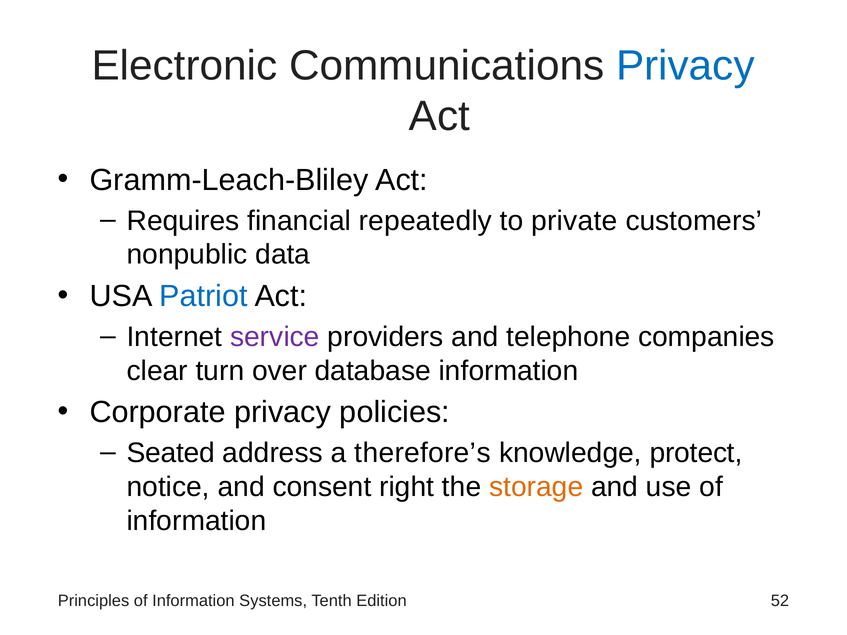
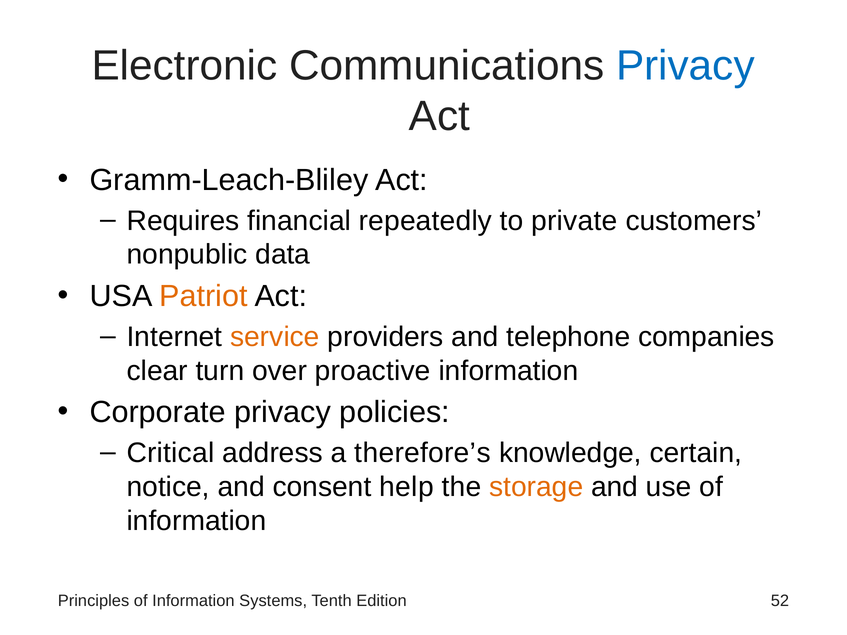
Patriot colour: blue -> orange
service colour: purple -> orange
database: database -> proactive
Seated: Seated -> Critical
protect: protect -> certain
right: right -> help
